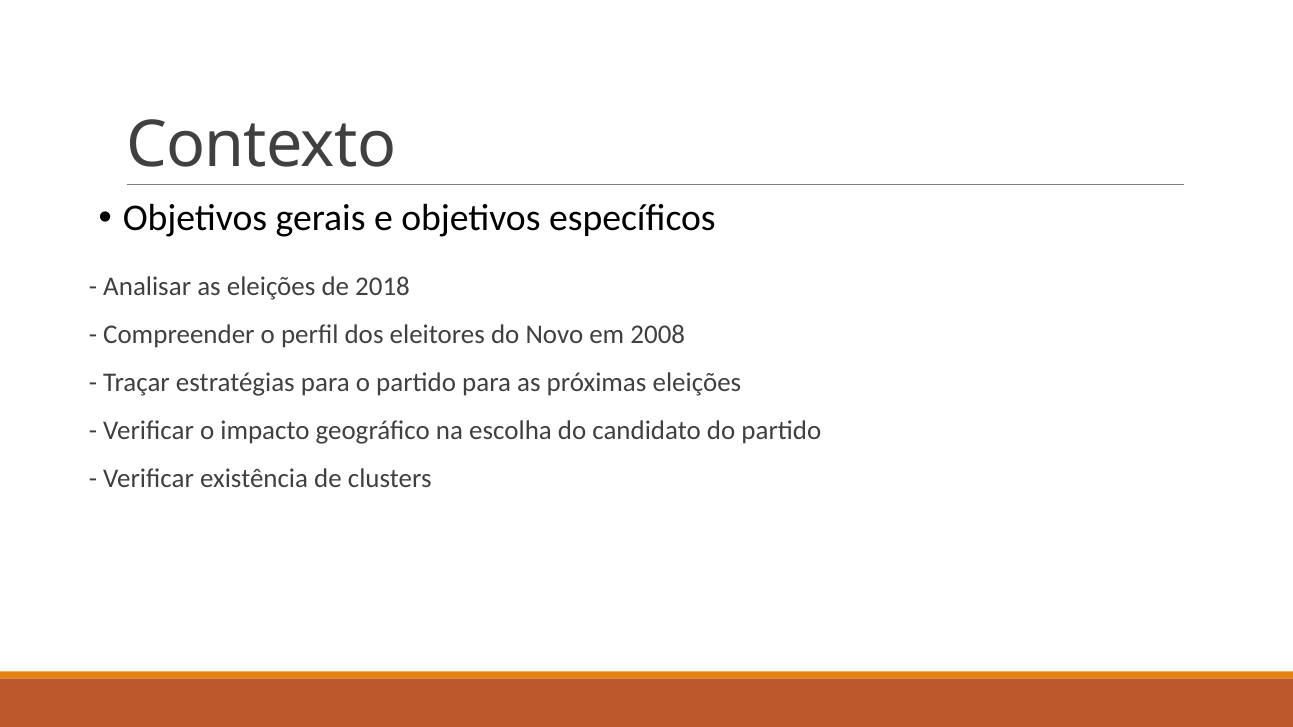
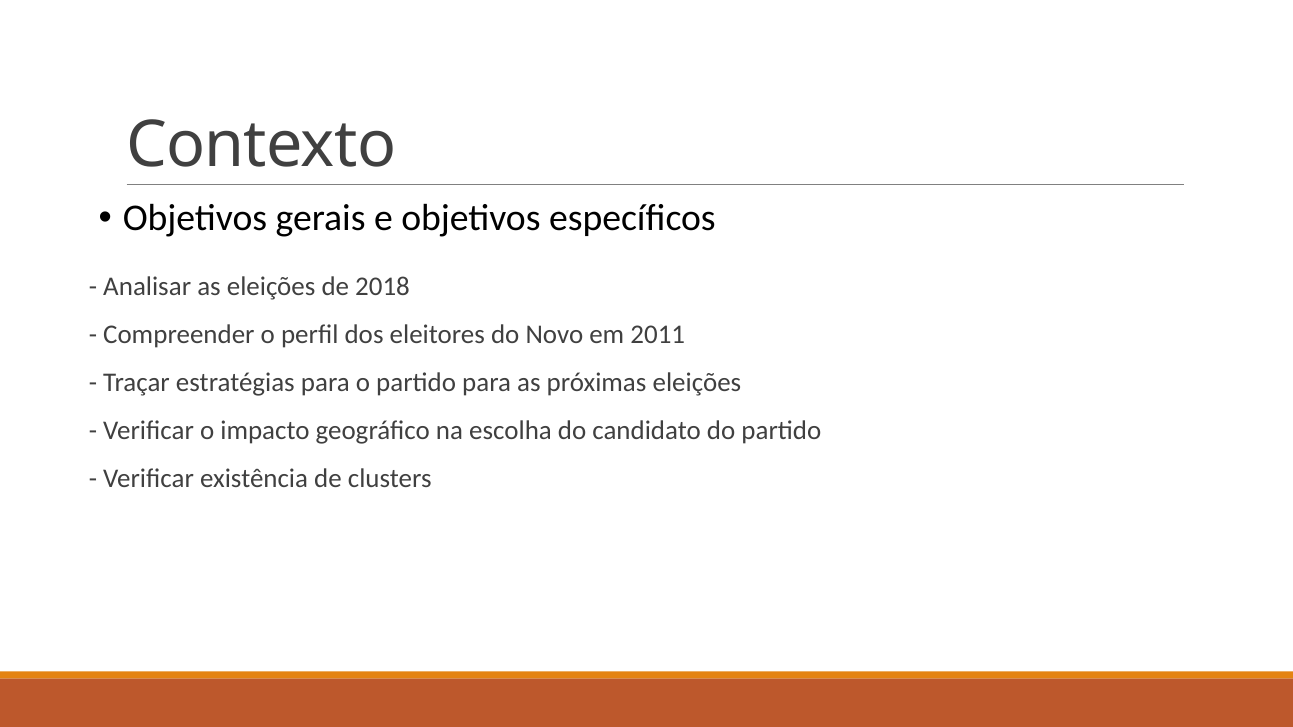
2008: 2008 -> 2011
